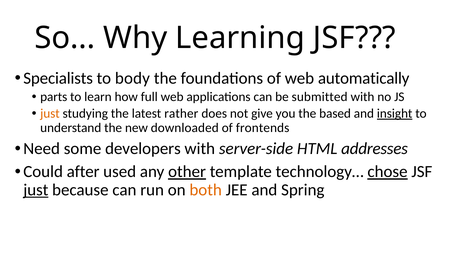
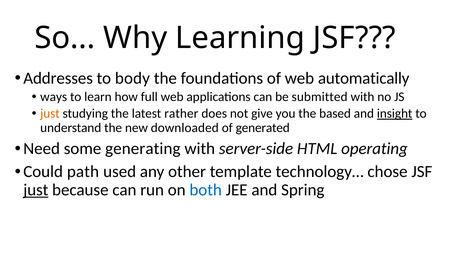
Specialists: Specialists -> Addresses
parts: parts -> ways
frontends: frontends -> generated
developers: developers -> generating
addresses: addresses -> operating
after: after -> path
other underline: present -> none
chose underline: present -> none
both colour: orange -> blue
